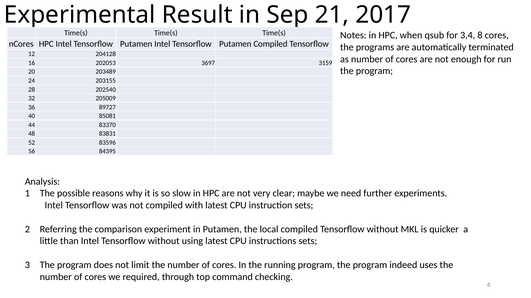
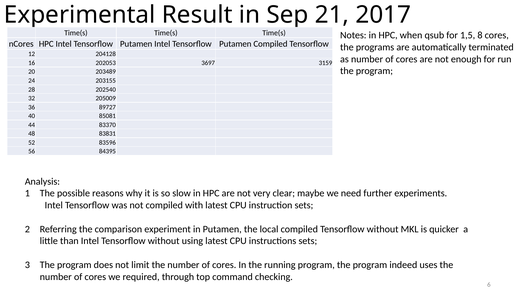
3,4: 3,4 -> 1,5
